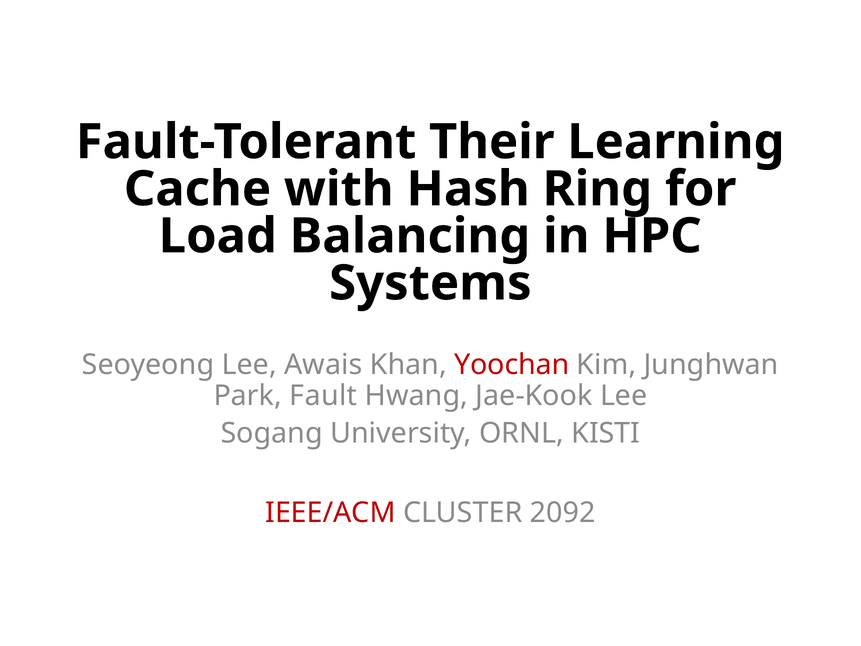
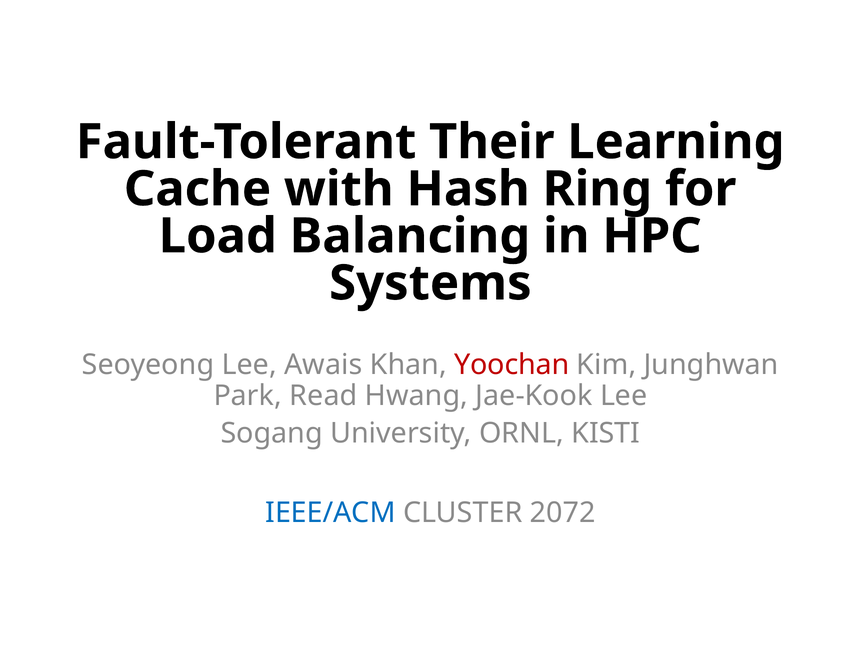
Fault: Fault -> Read
IEEE/ACM colour: red -> blue
2092: 2092 -> 2072
